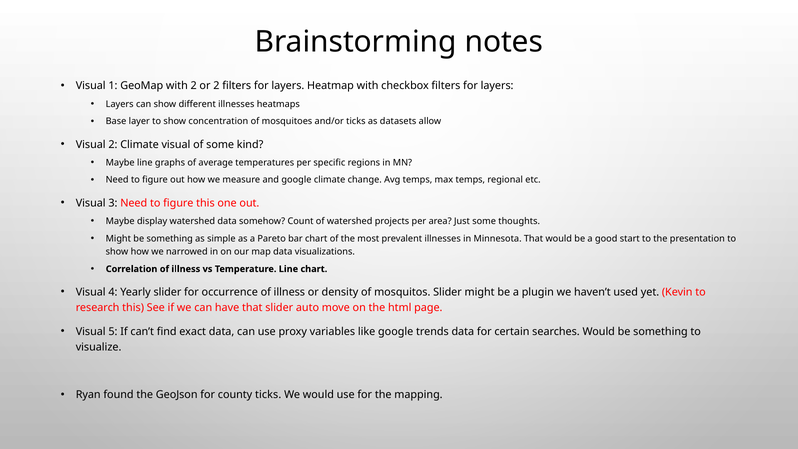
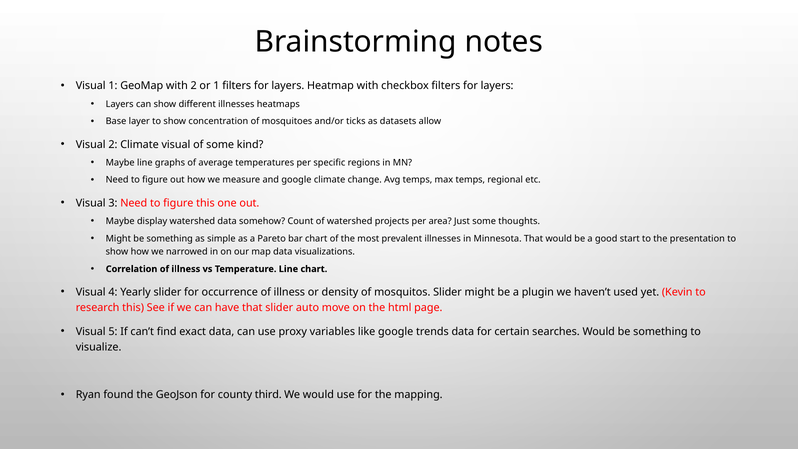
or 2: 2 -> 1
county ticks: ticks -> third
